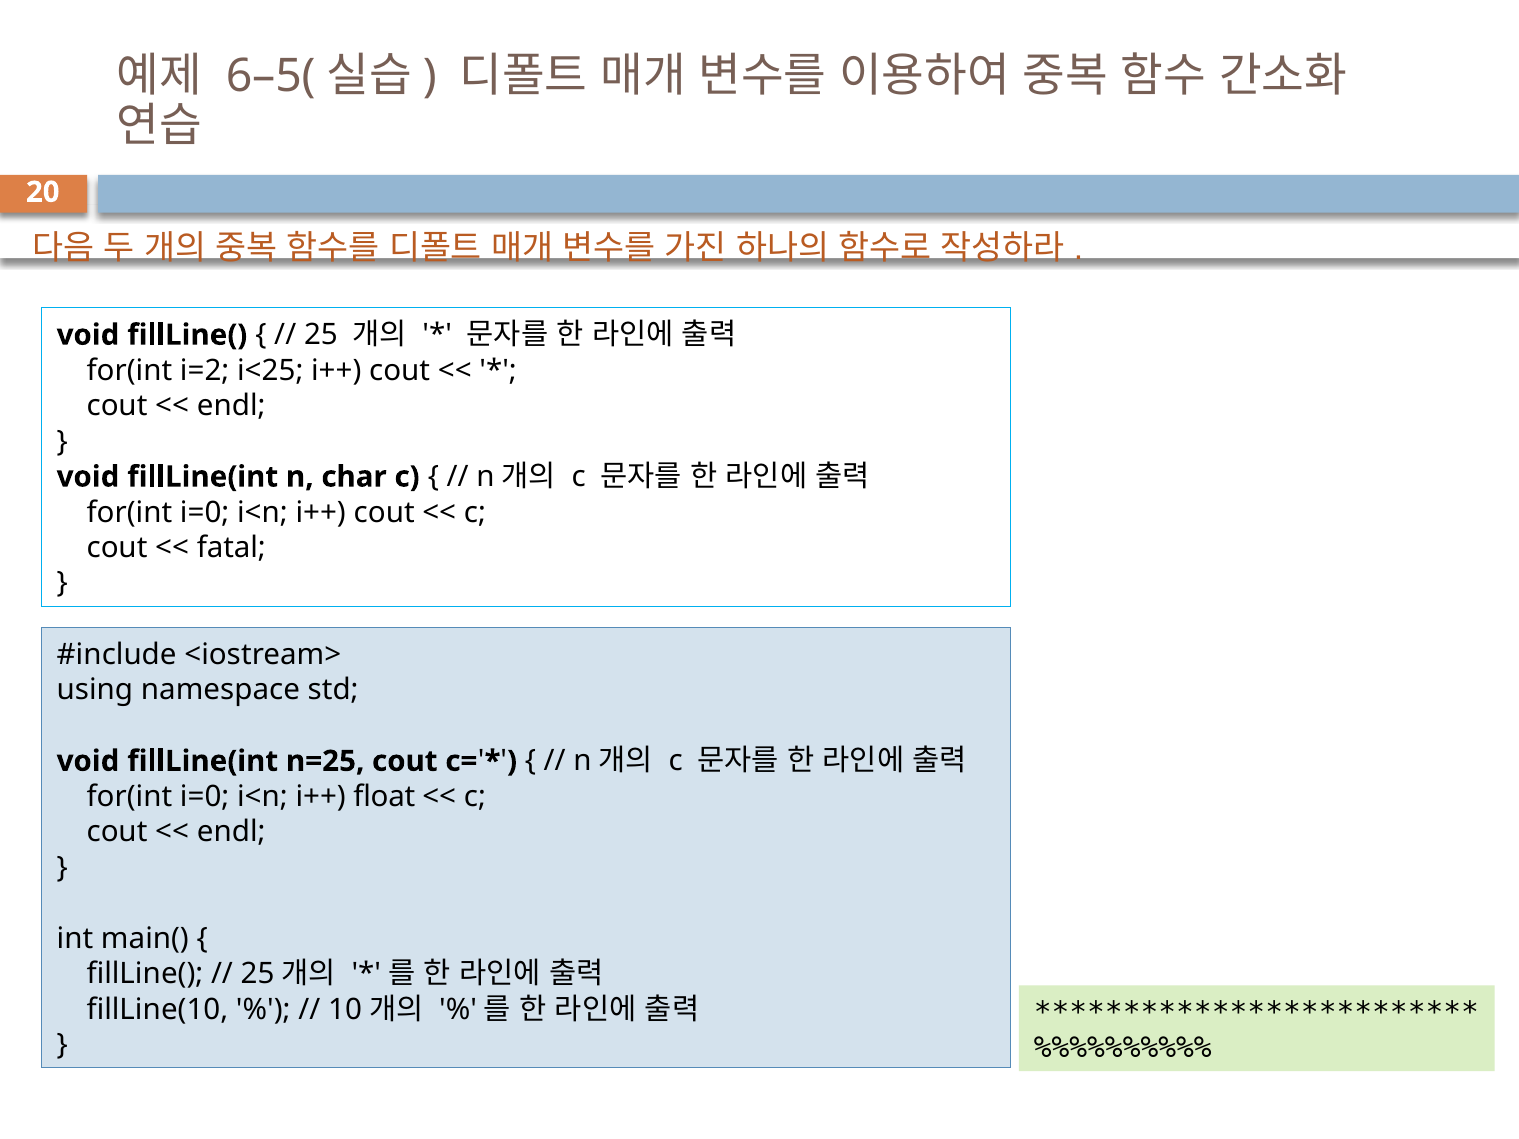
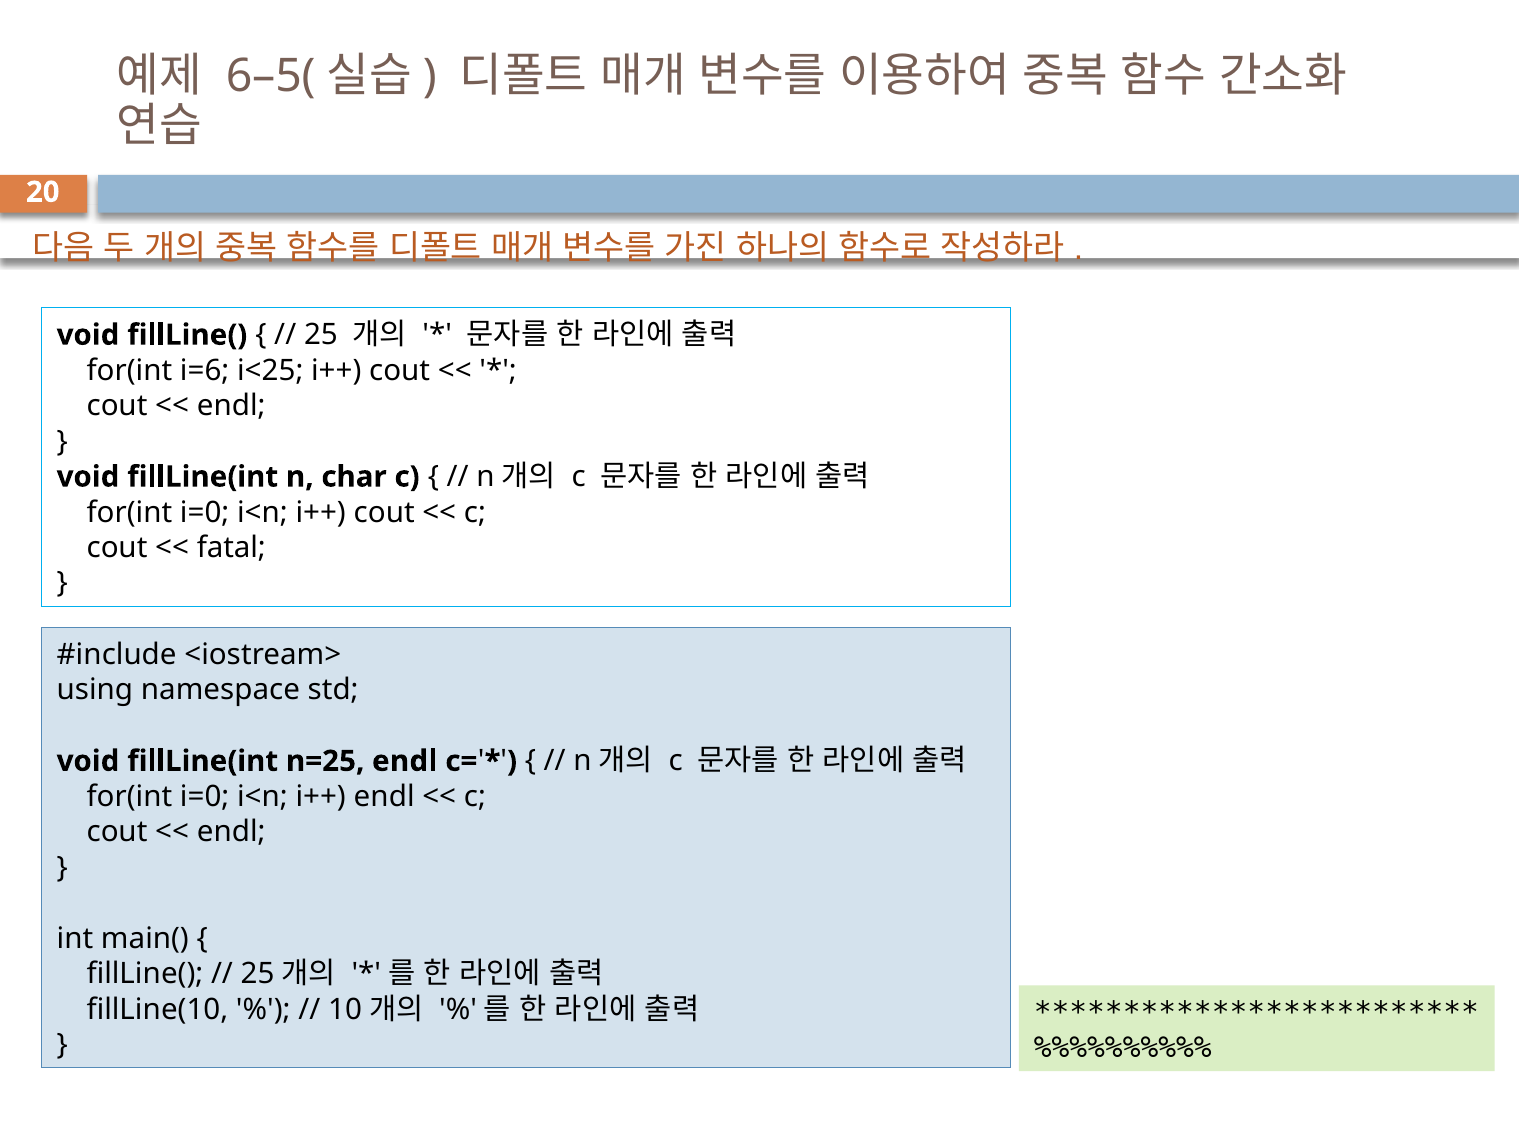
i=2: i=2 -> i=6
n=25 cout: cout -> endl
i++ float: float -> endl
